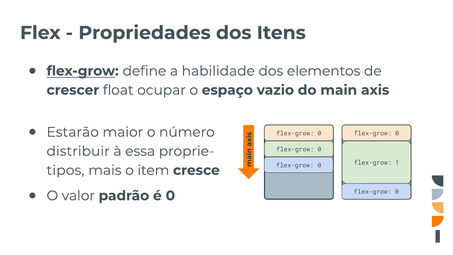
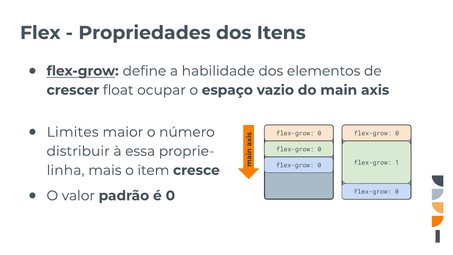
Estarão: Estarão -> Limites
tipos: tipos -> linha
